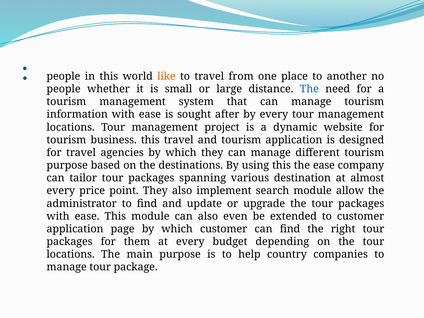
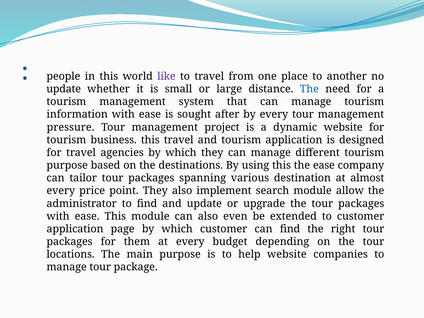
like colour: orange -> purple
people at (64, 89): people -> update
locations at (71, 127): locations -> pressure
help country: country -> website
